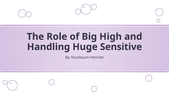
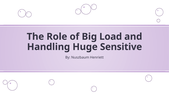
High: High -> Load
